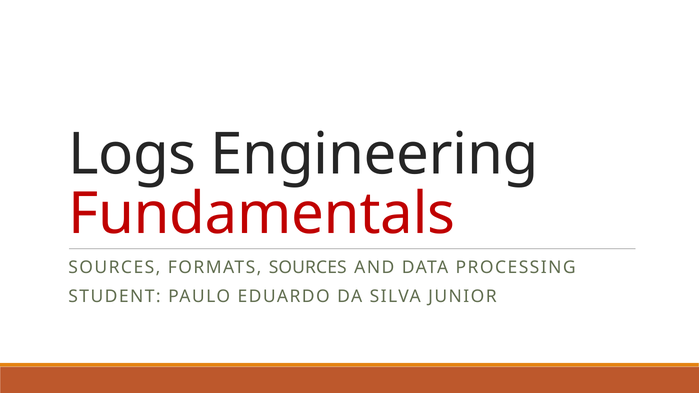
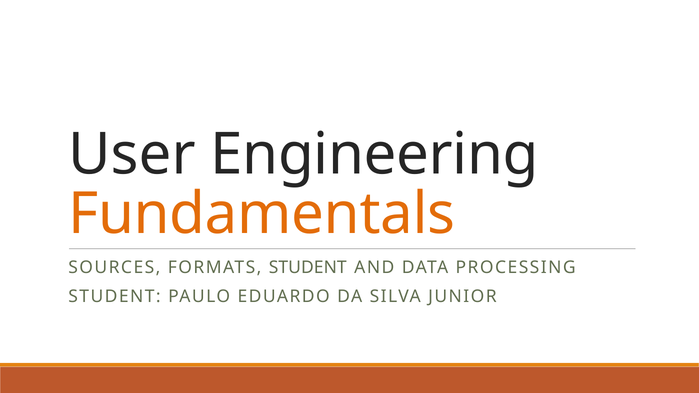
Logs: Logs -> User
Fundamentals colour: red -> orange
FORMATS SOURCES: SOURCES -> STUDENT
